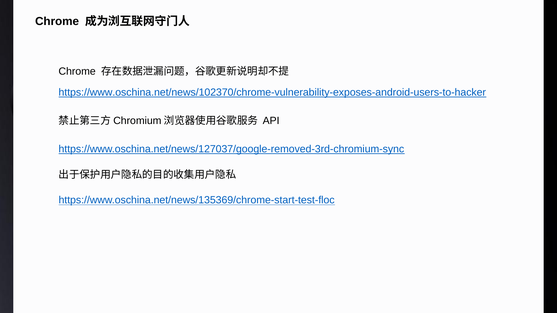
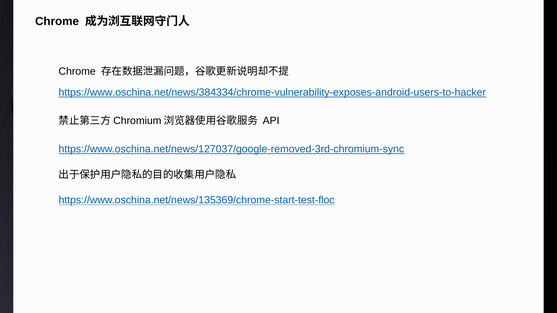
https://www.oschina.net/news/102370/chrome-vulnerability-exposes-android-users-to-hacker: https://www.oschina.net/news/102370/chrome-vulnerability-exposes-android-users-to-hacker -> https://www.oschina.net/news/384334/chrome-vulnerability-exposes-android-users-to-hacker
